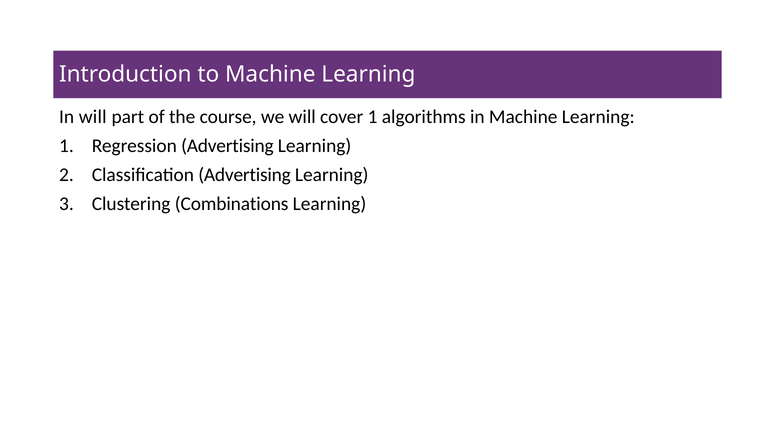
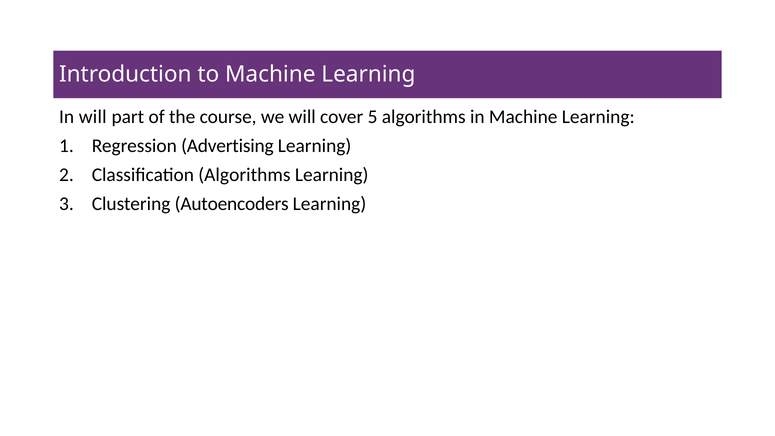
cover 1: 1 -> 5
Classification Advertising: Advertising -> Algorithms
Combinations: Combinations -> Autoencoders
